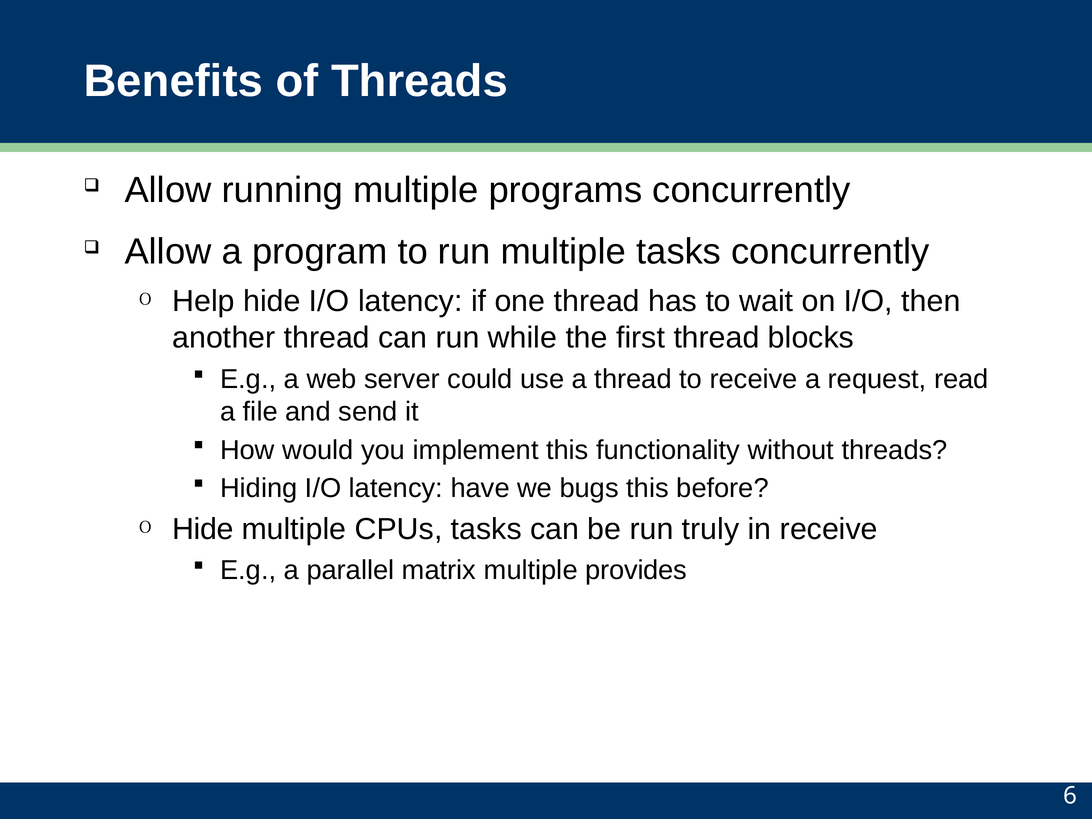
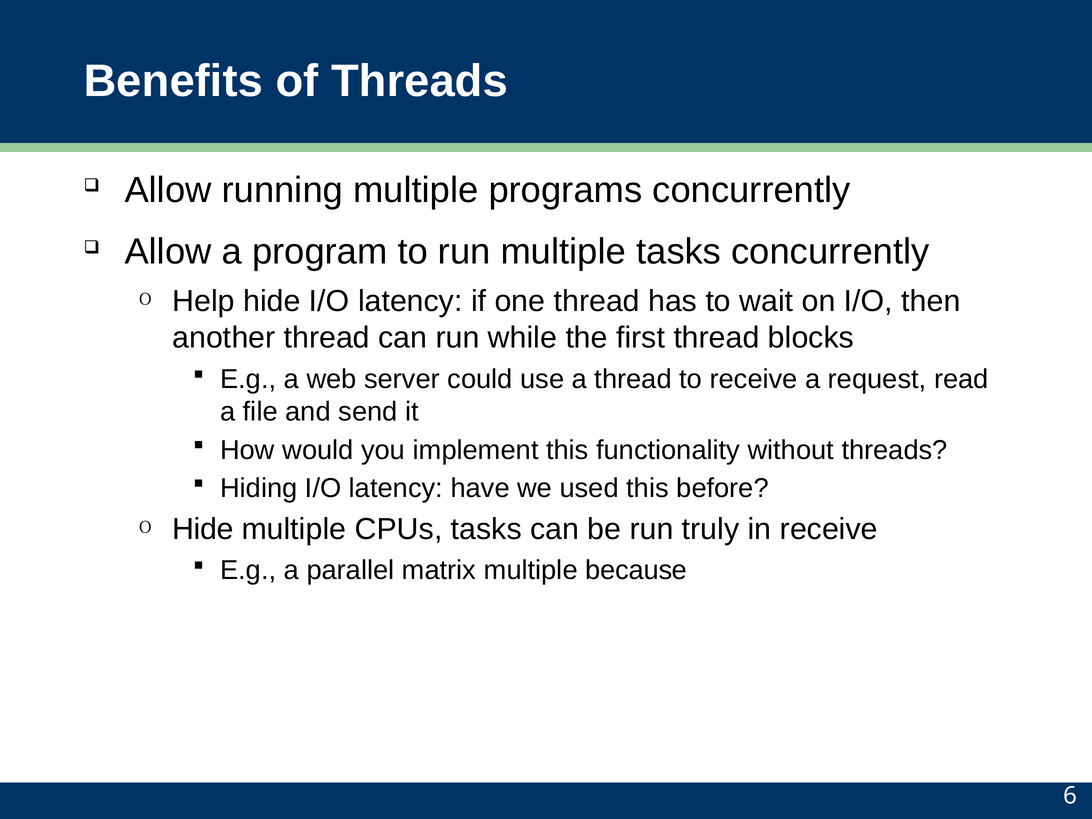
bugs: bugs -> used
provides: provides -> because
